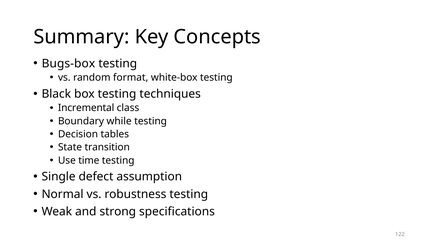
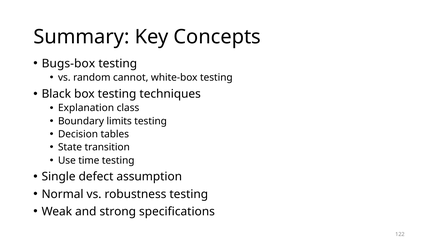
format: format -> cannot
Incremental: Incremental -> Explanation
while: while -> limits
